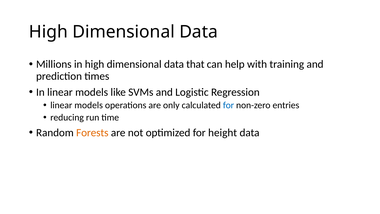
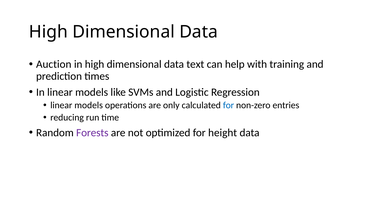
Millions: Millions -> Auction
that: that -> text
Forests colour: orange -> purple
